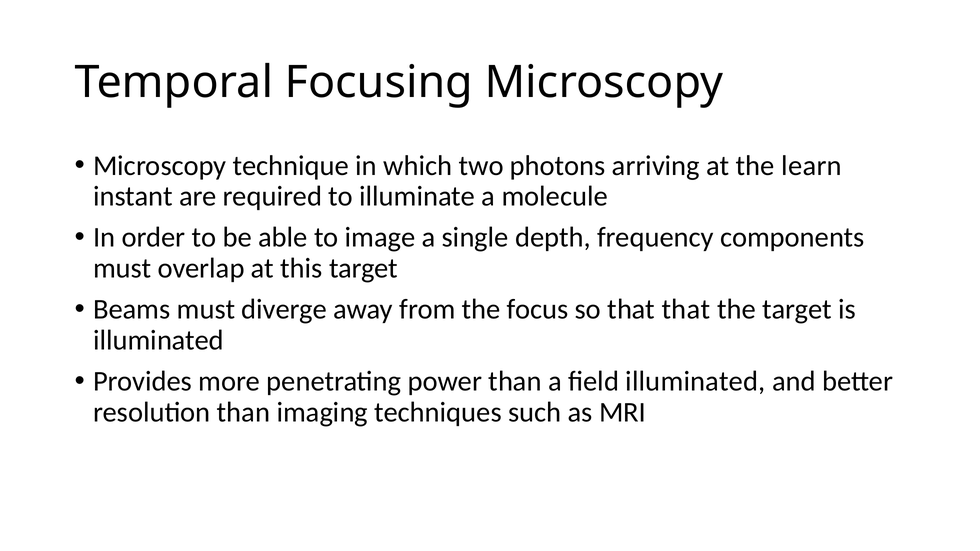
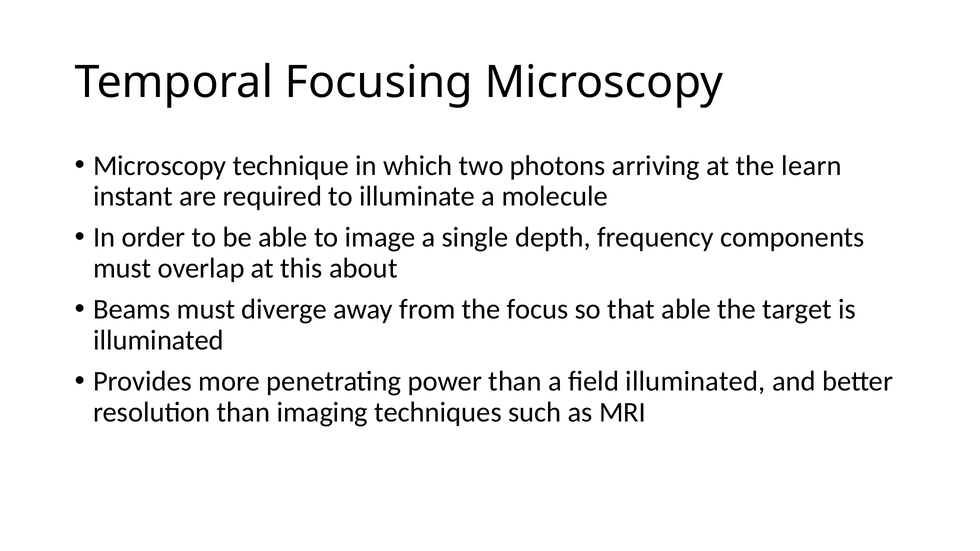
this target: target -> about
that that: that -> able
